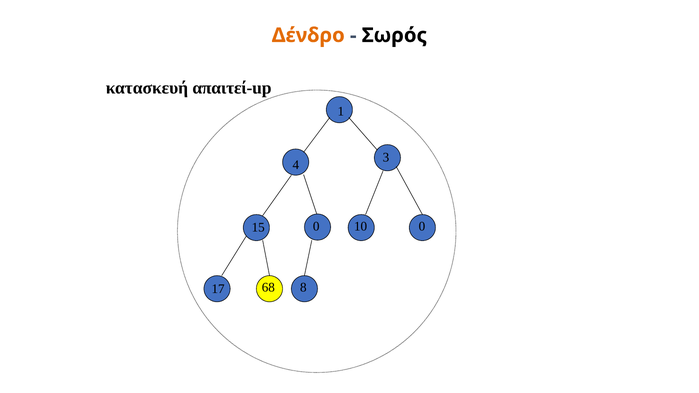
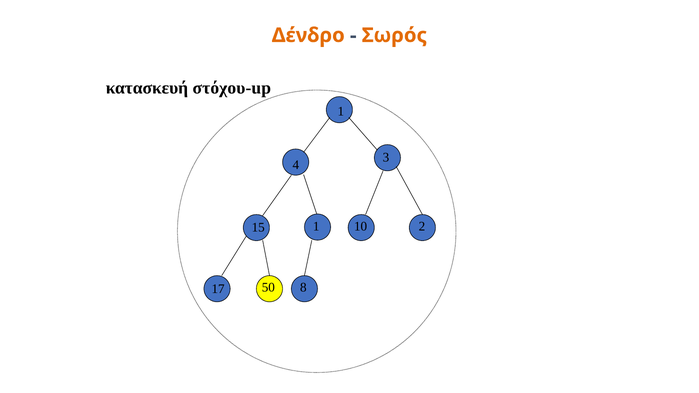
Σωρός colour: black -> orange
απαιτεί-up: απαιτεί-up -> στόχου-up
10 0: 0 -> 2
15 0: 0 -> 1
68: 68 -> 50
